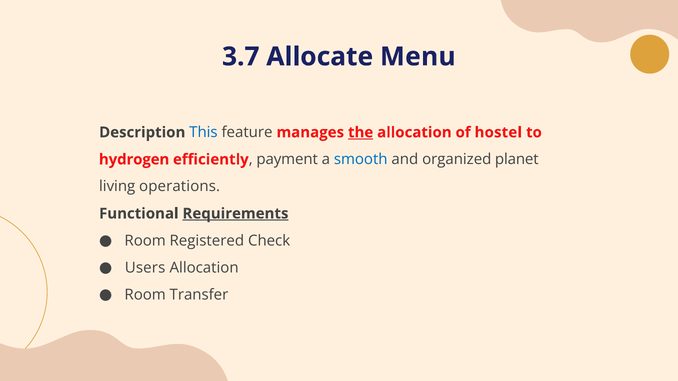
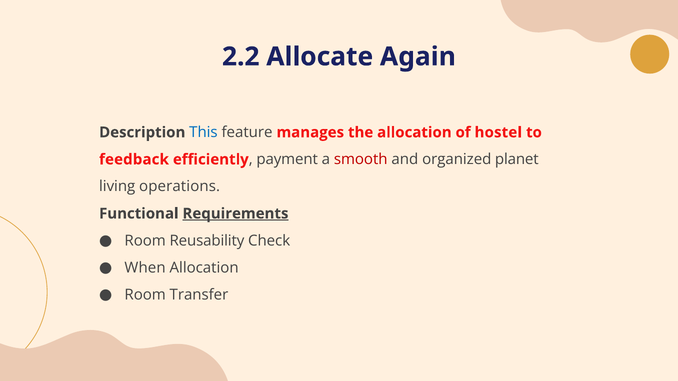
3.7: 3.7 -> 2.2
Menu: Menu -> Again
the underline: present -> none
hydrogen: hydrogen -> feedback
smooth colour: blue -> red
Registered: Registered -> Reusability
Users: Users -> When
